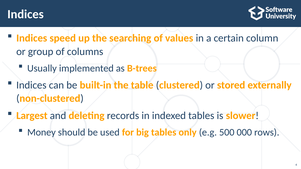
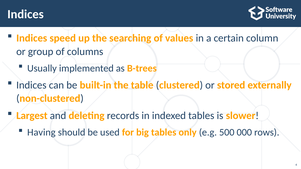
Money: Money -> Having
